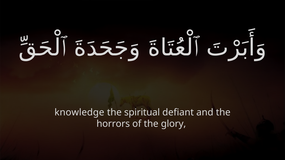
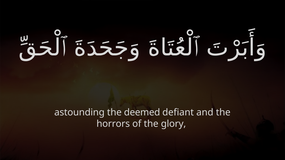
knowledge: knowledge -> astounding
spiritual: spiritual -> deemed
